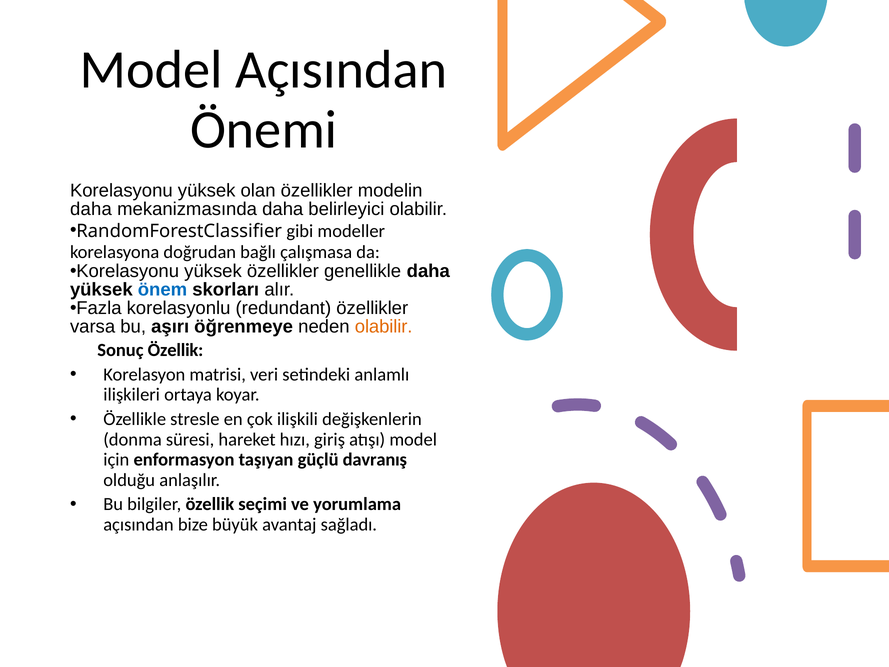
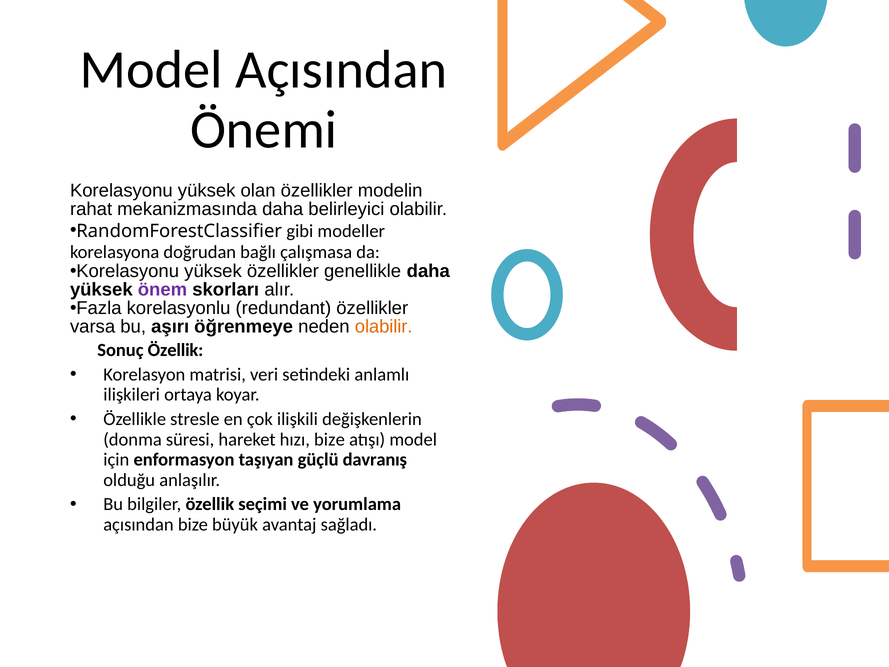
daha at (91, 209): daha -> rahat
önem colour: blue -> purple
hızı giriş: giriş -> bize
